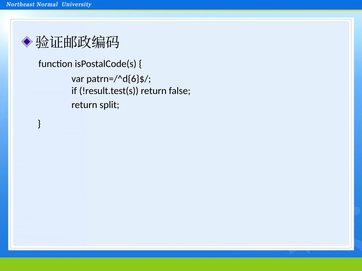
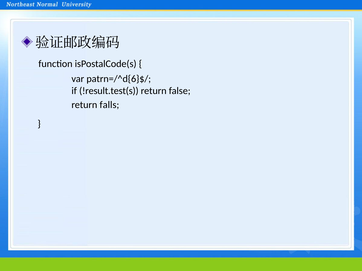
split: split -> falls
